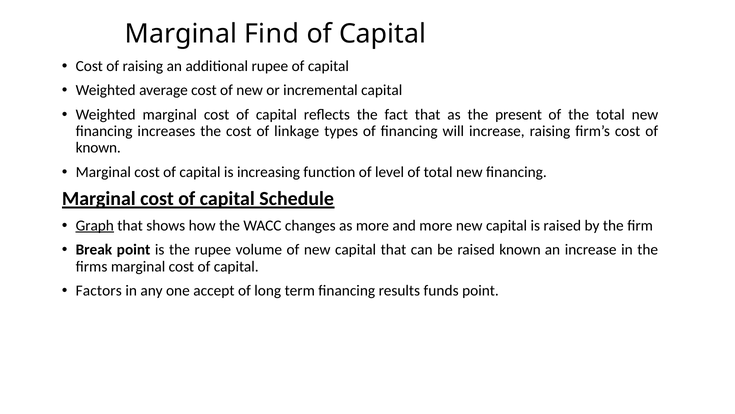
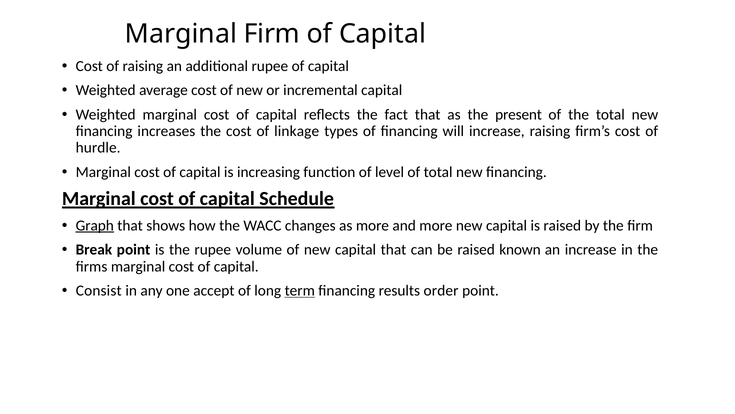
Marginal Find: Find -> Firm
known at (98, 148): known -> hurdle
Factors: Factors -> Consist
term underline: none -> present
funds: funds -> order
